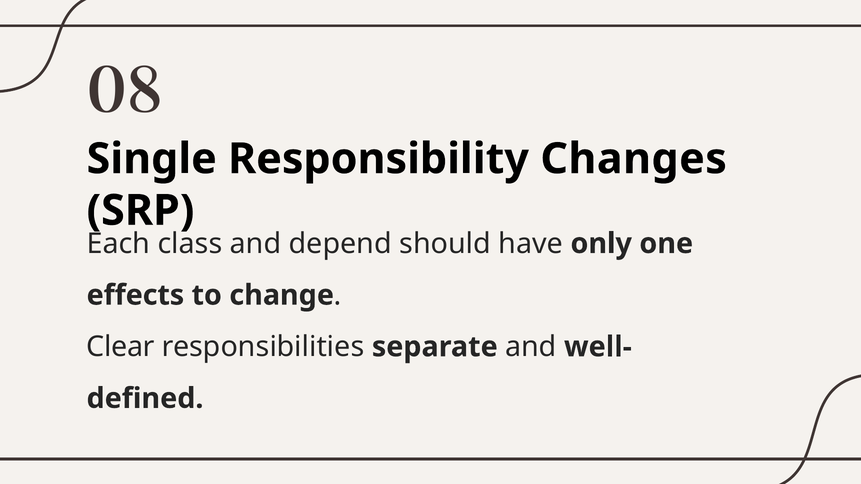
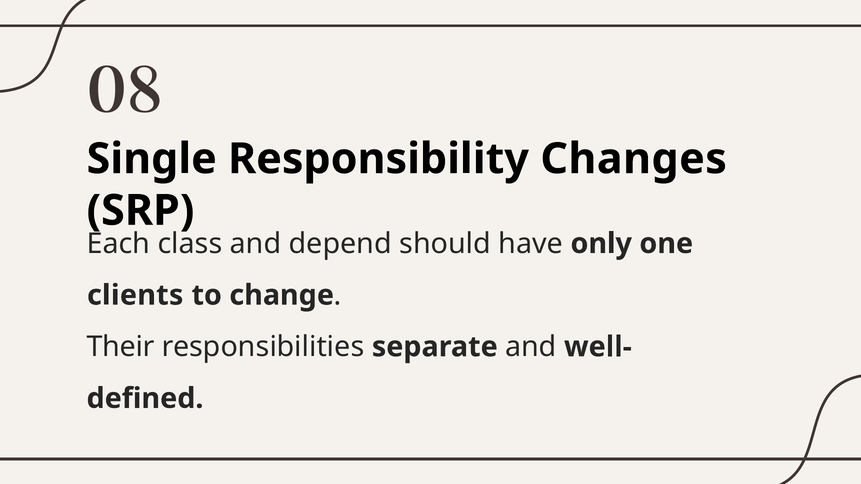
effects: effects -> clients
Clear: Clear -> Their
